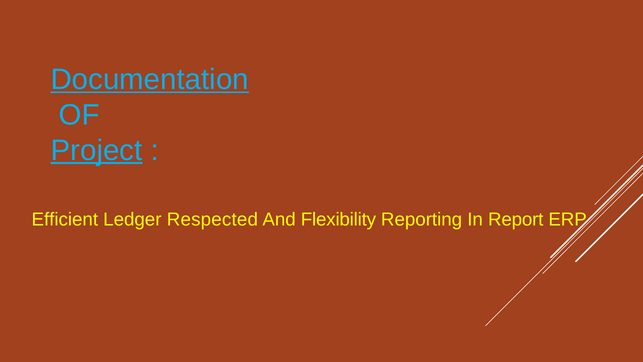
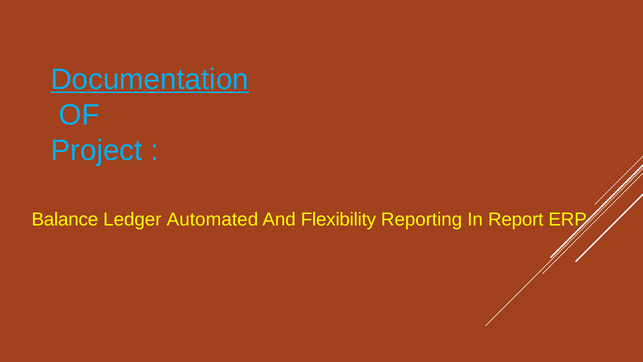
Project underline: present -> none
Efficient: Efficient -> Balance
Respected: Respected -> Automated
